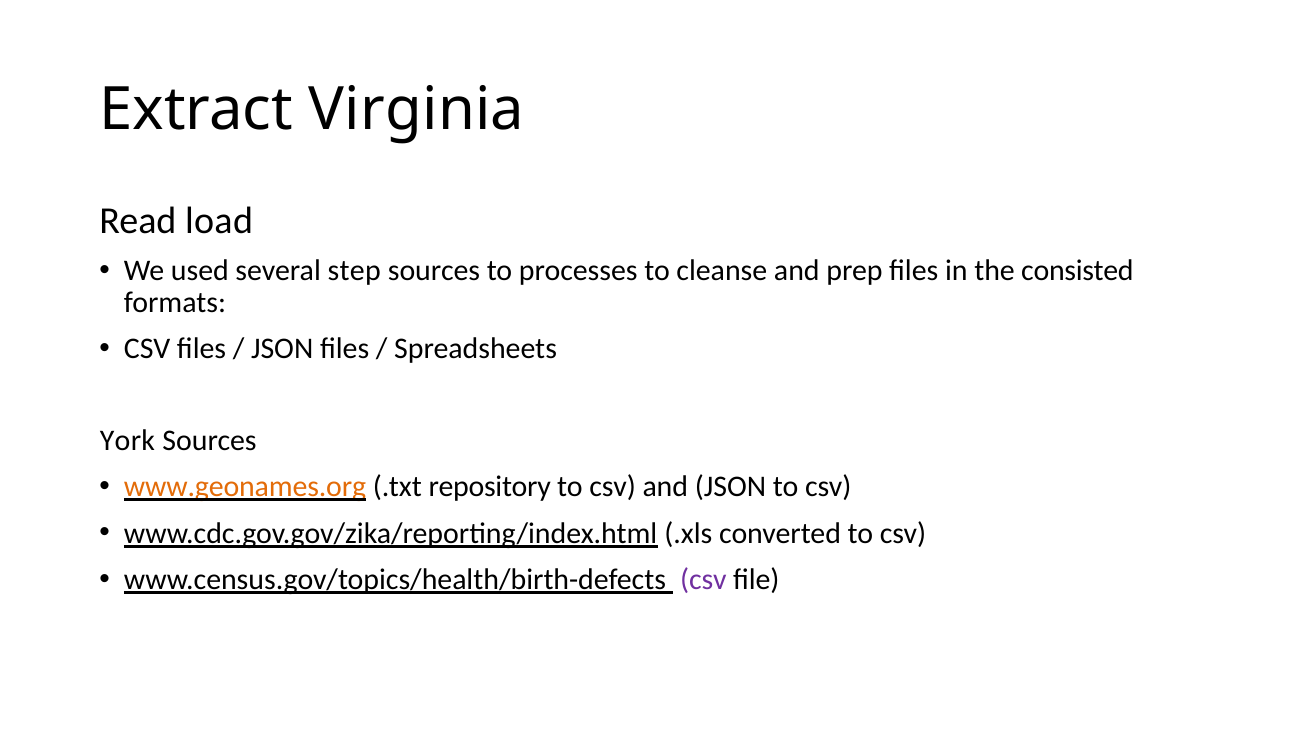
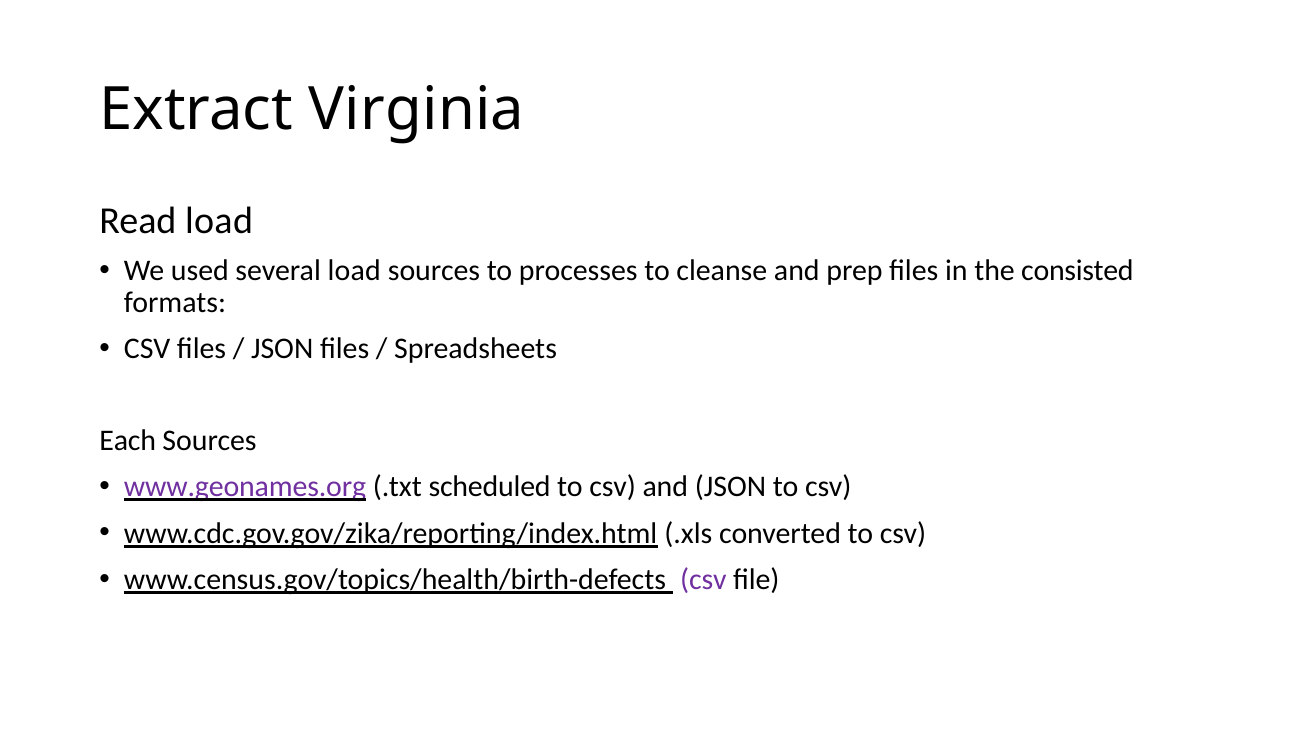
several step: step -> load
York: York -> Each
www.geonames.org colour: orange -> purple
repository: repository -> scheduled
